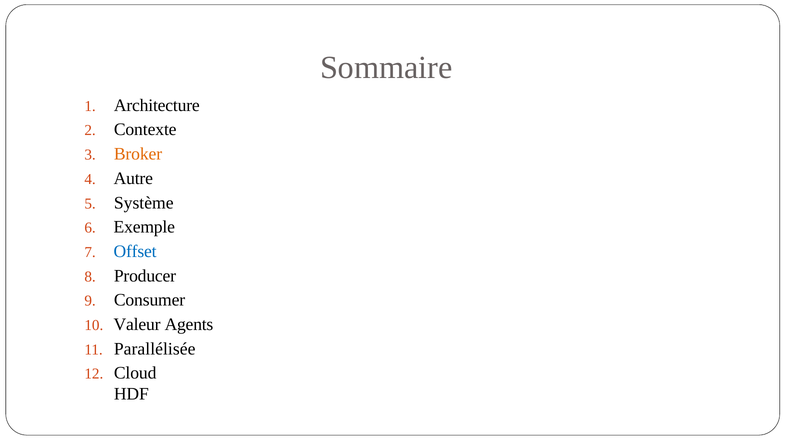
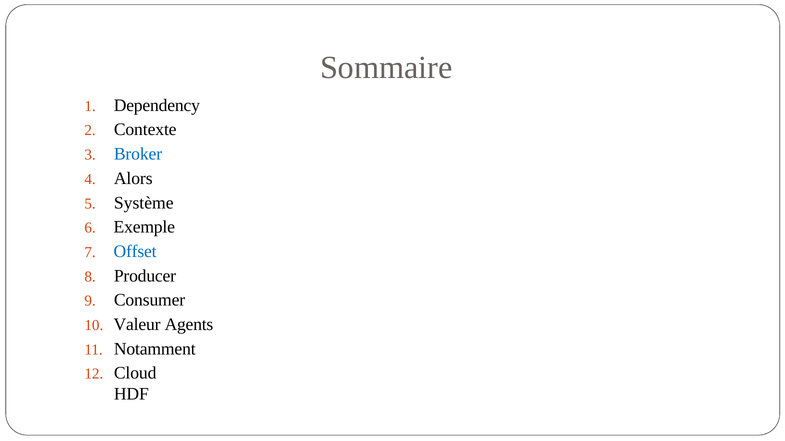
Architecture: Architecture -> Dependency
Broker colour: orange -> blue
Autre: Autre -> Alors
Parallélisée: Parallélisée -> Notamment
